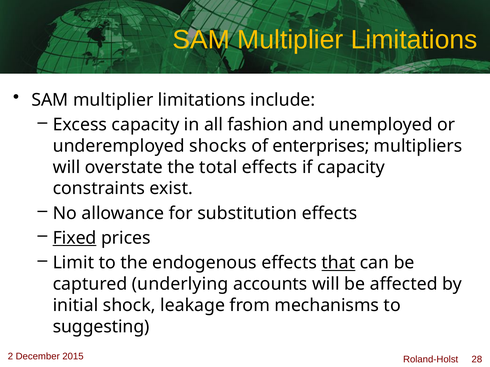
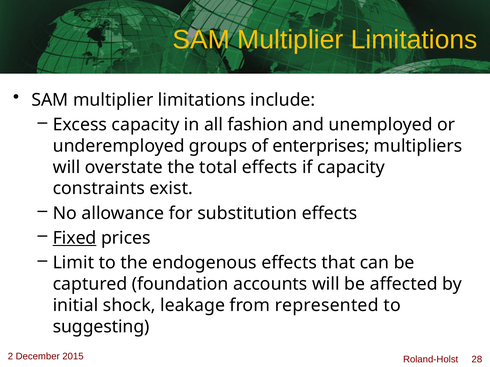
shocks: shocks -> groups
that underline: present -> none
underlying: underlying -> foundation
mechanisms: mechanisms -> represented
